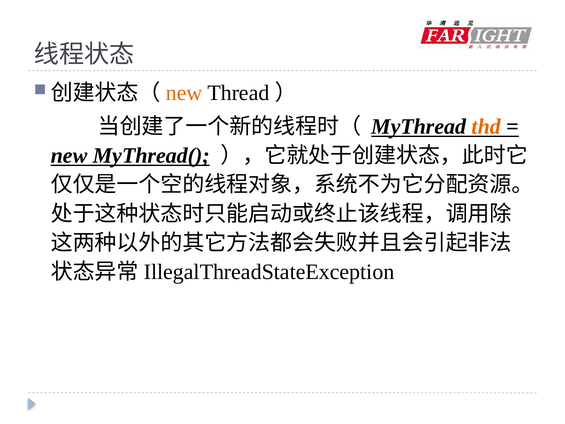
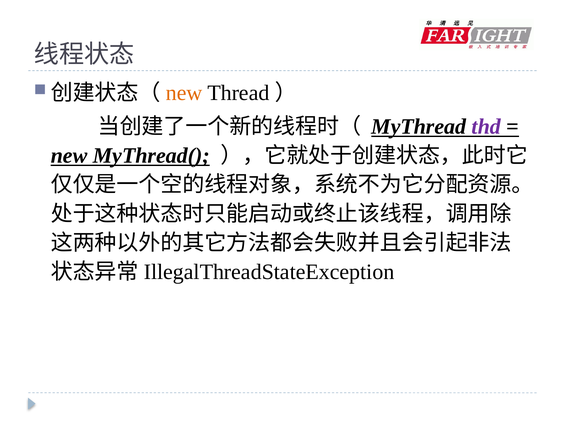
thd colour: orange -> purple
